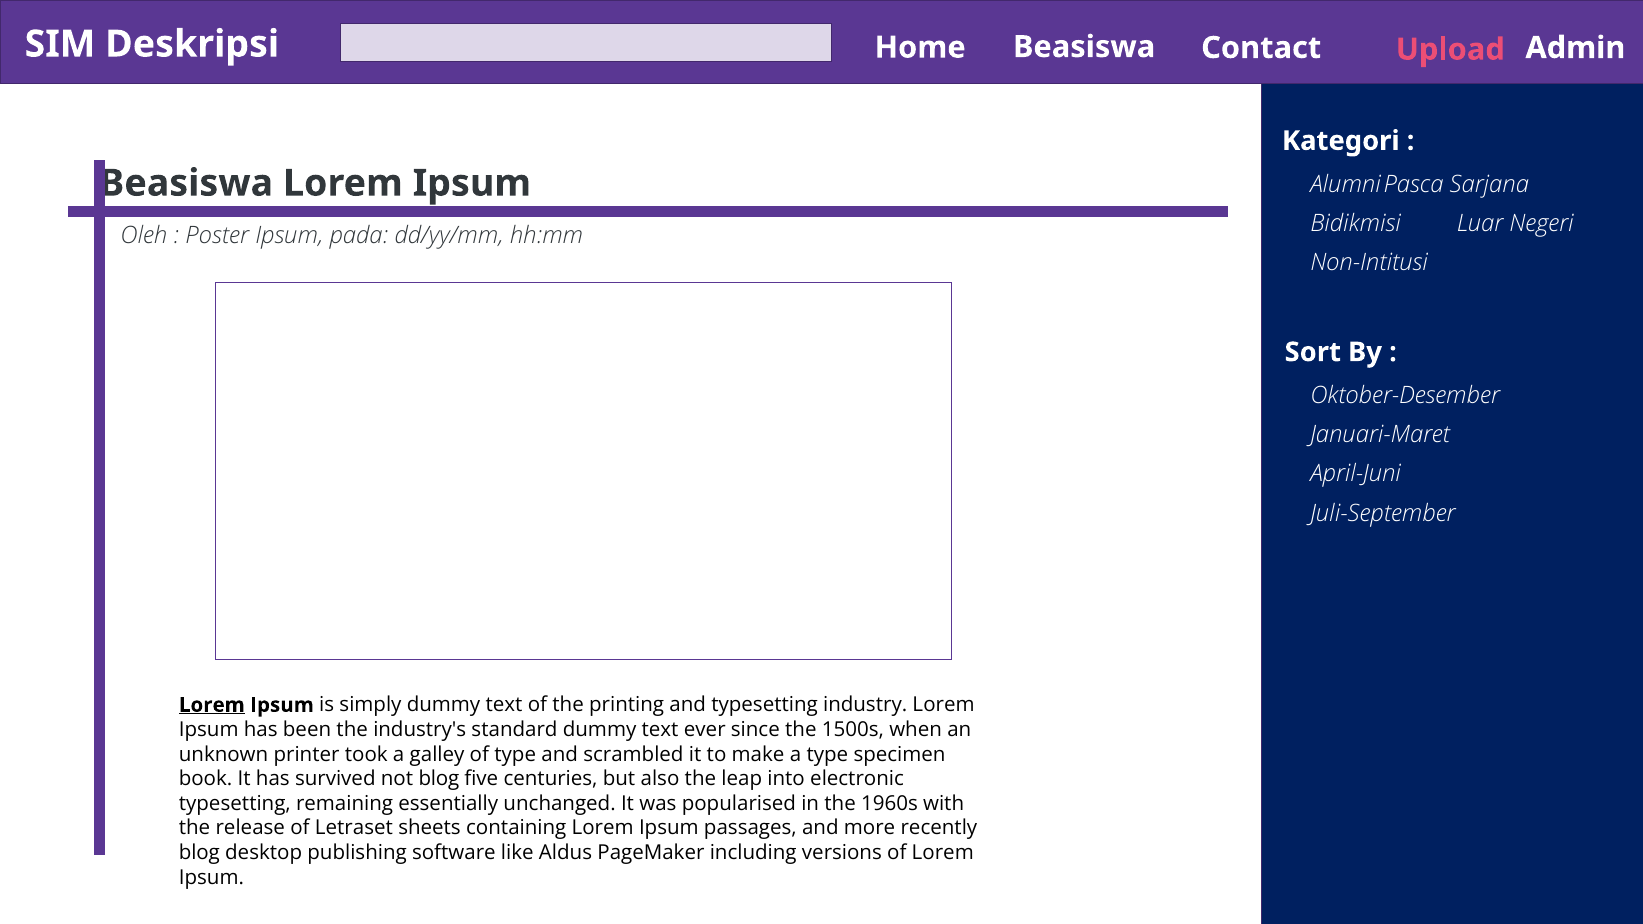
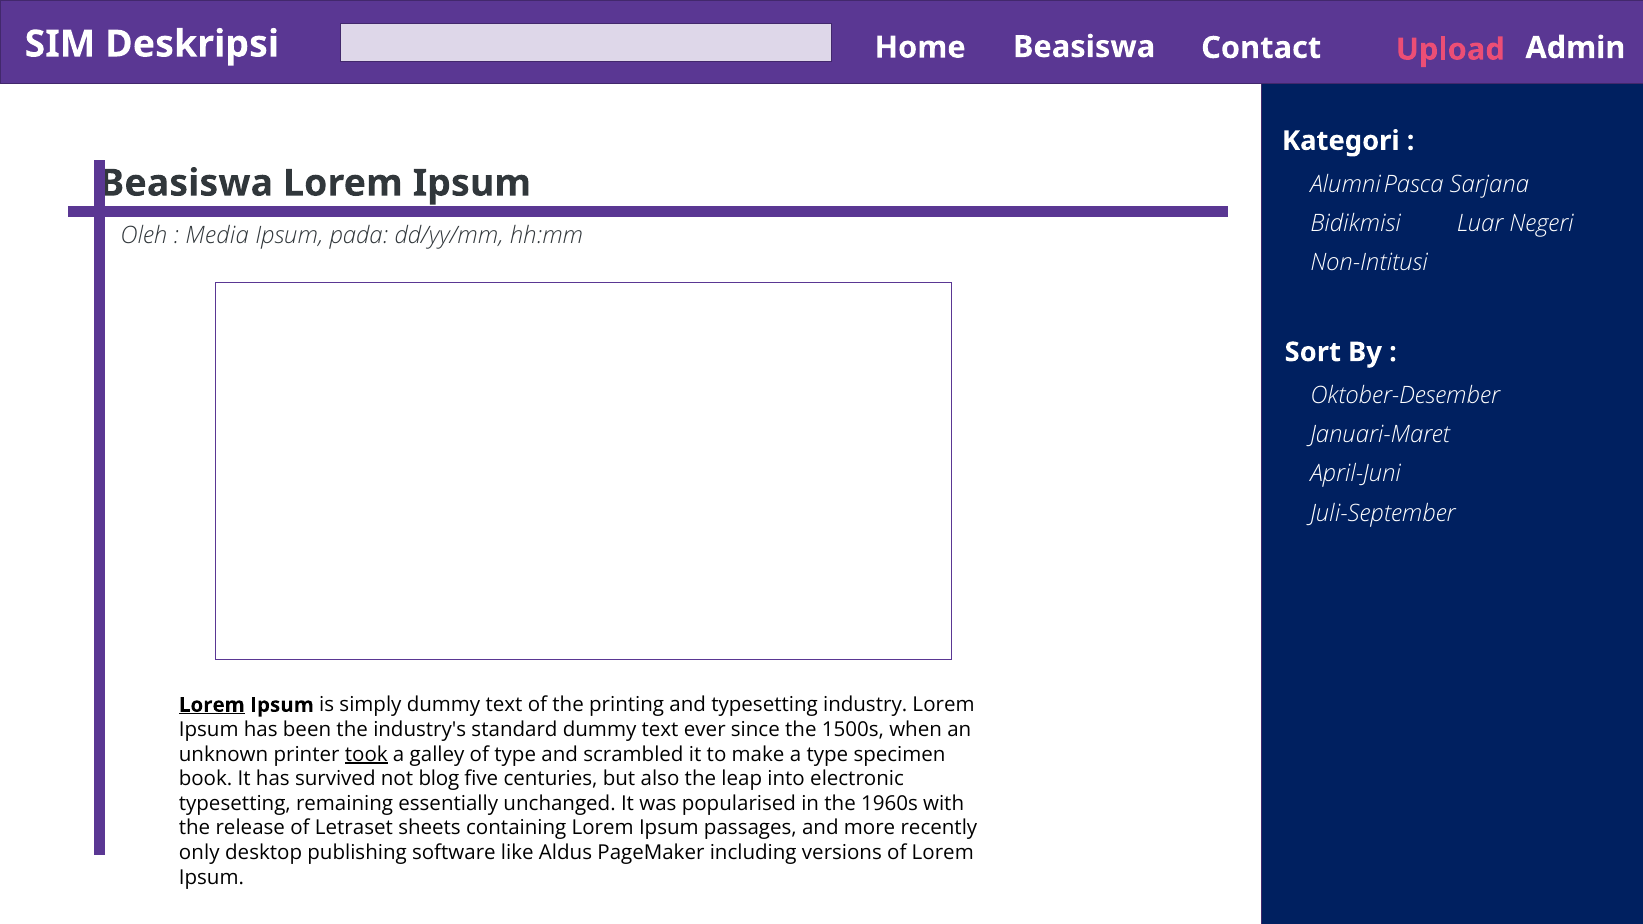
Poster: Poster -> Media
took underline: none -> present
blog at (199, 853): blog -> only
